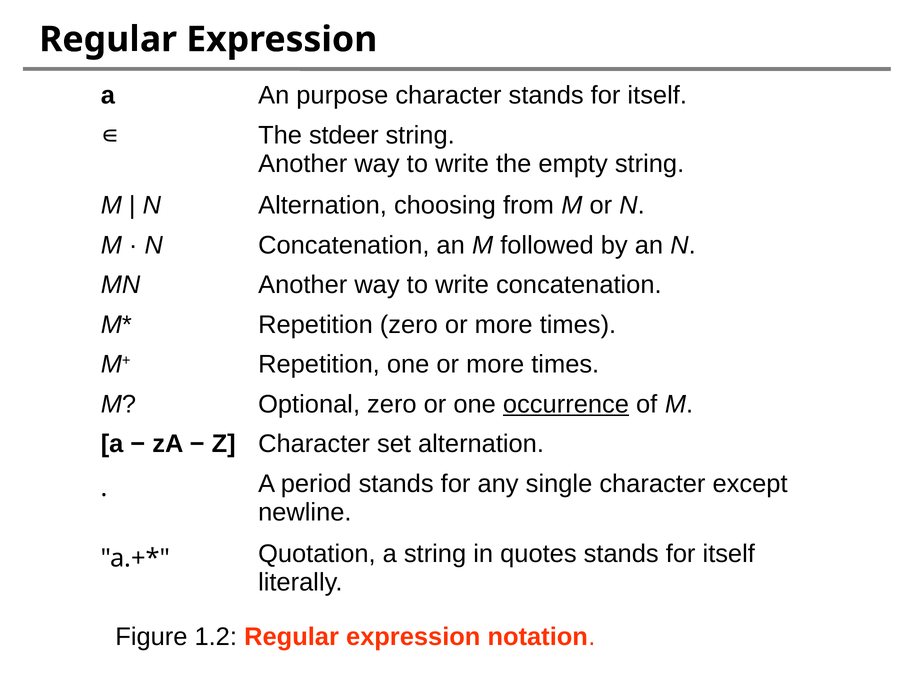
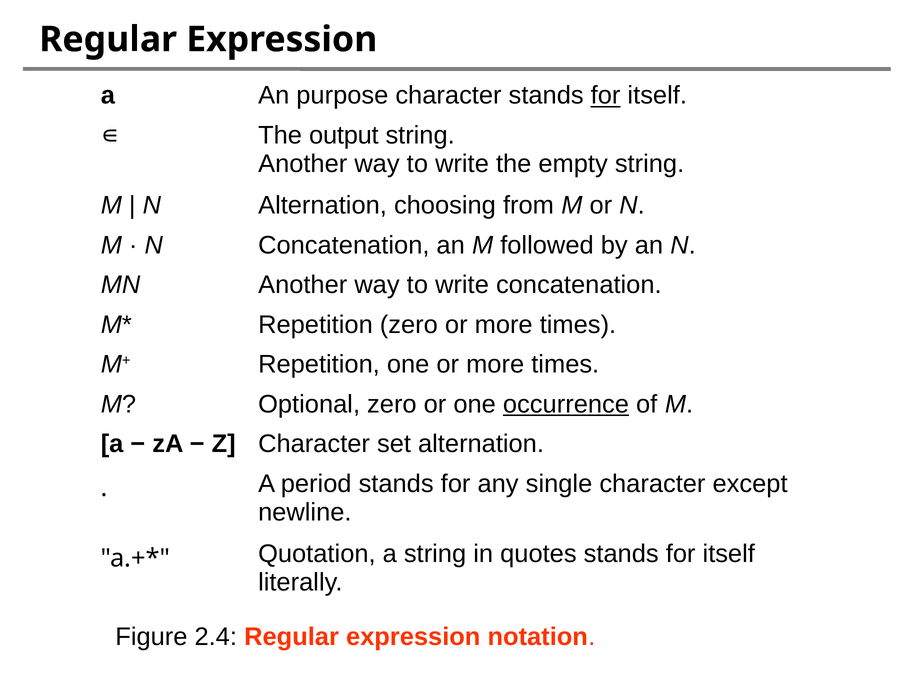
for at (606, 96) underline: none -> present
stdeer: stdeer -> output
1.2: 1.2 -> 2.4
